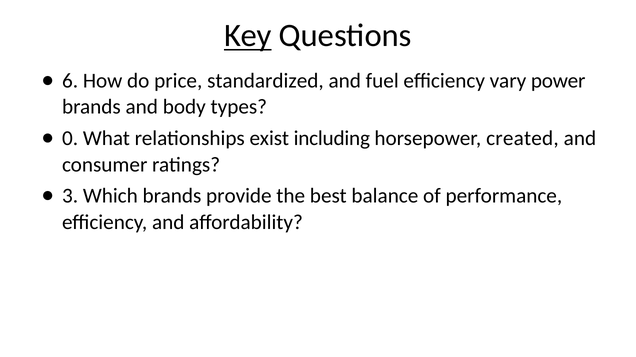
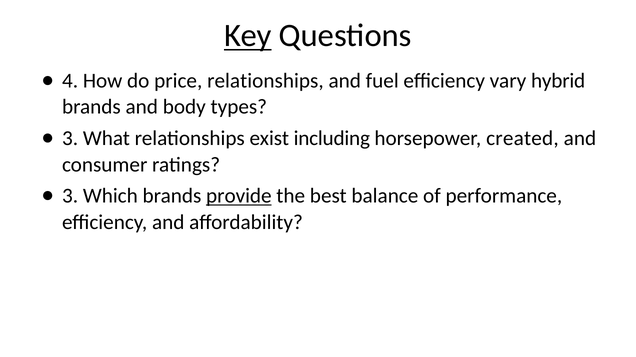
6: 6 -> 4
price standardized: standardized -> relationships
power: power -> hybrid
0 at (70, 139): 0 -> 3
provide underline: none -> present
